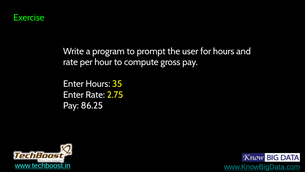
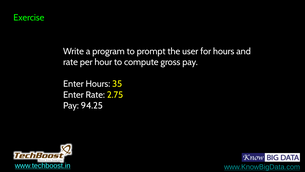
86.25: 86.25 -> 94.25
